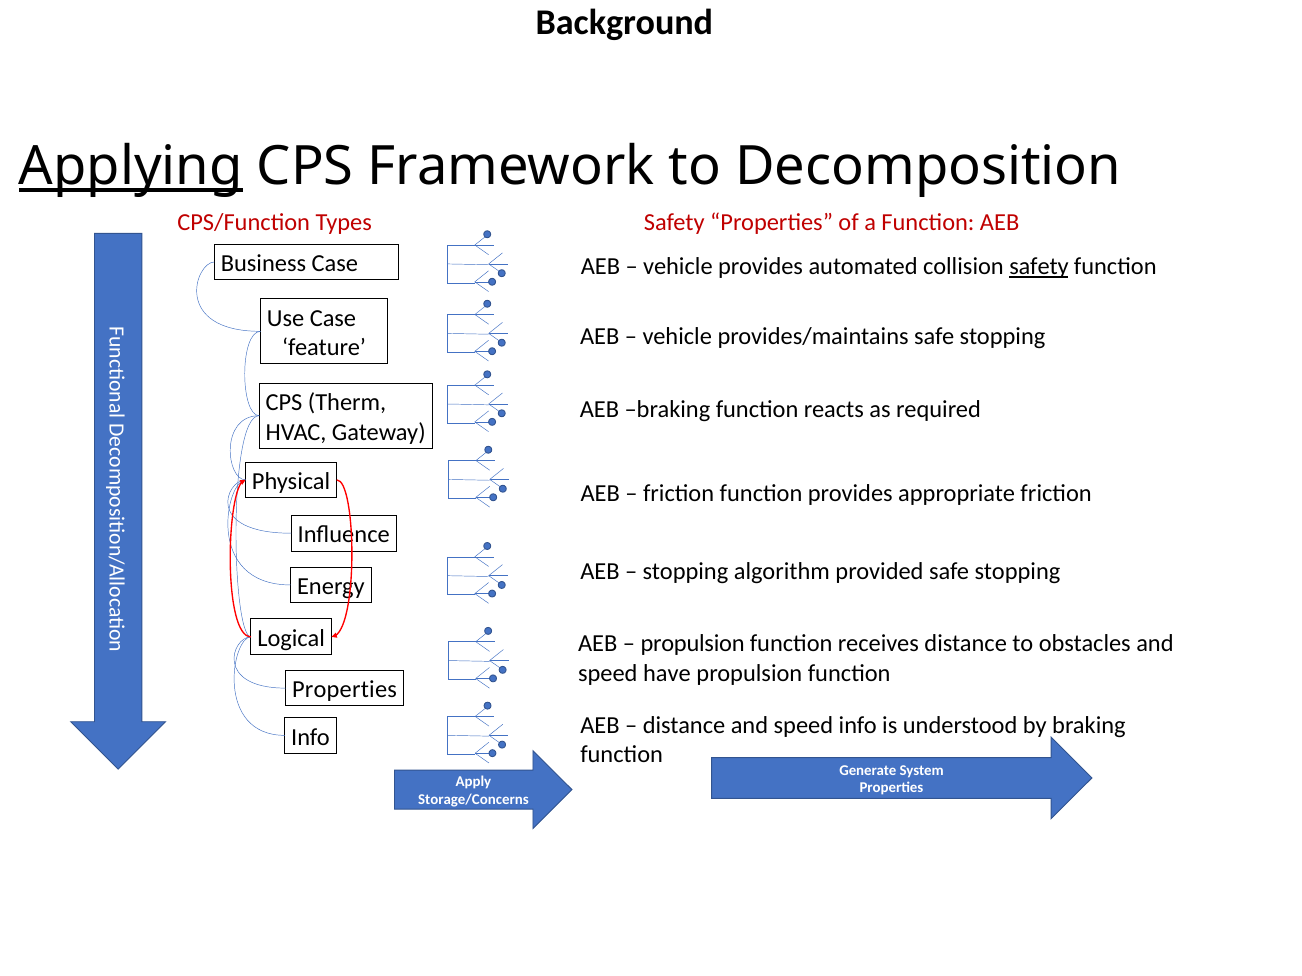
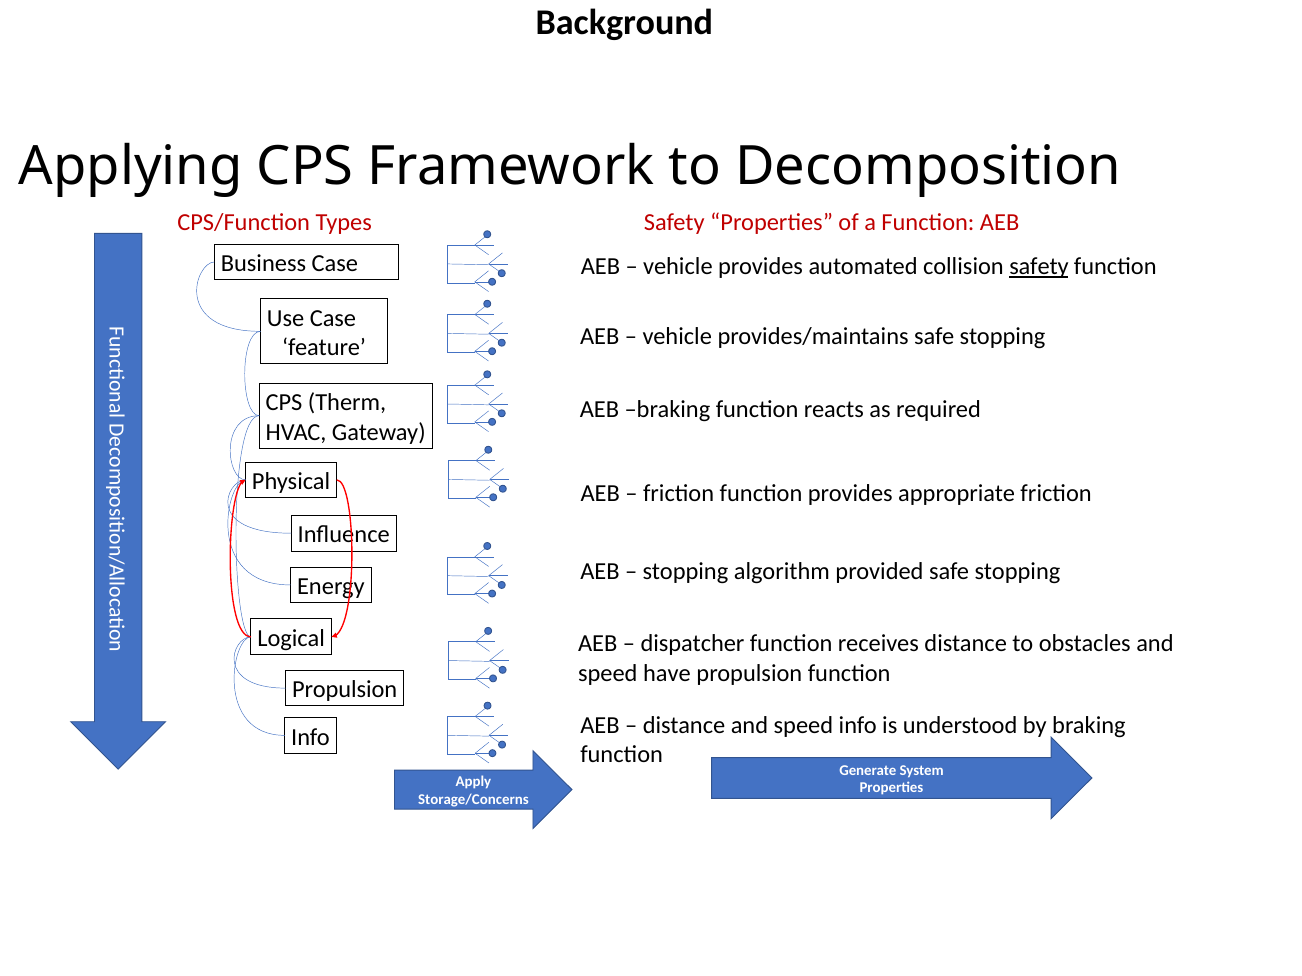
Applying underline: present -> none
propulsion at (693, 644): propulsion -> dispatcher
Properties at (344, 690): Properties -> Propulsion
